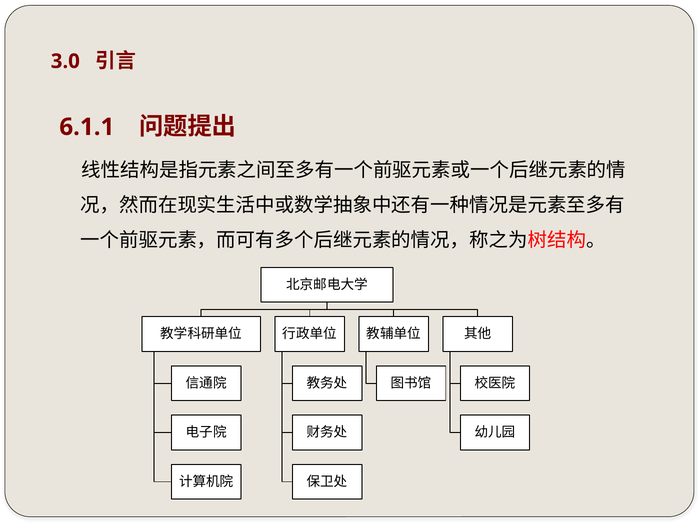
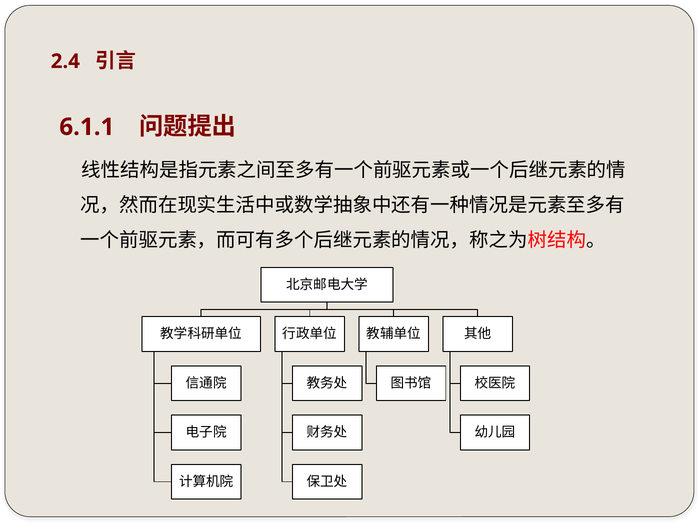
3.0: 3.0 -> 2.4
